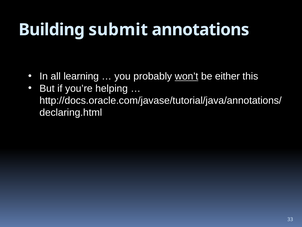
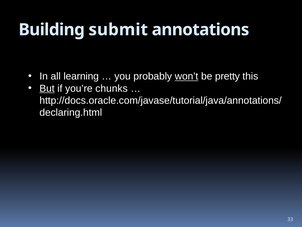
either: either -> pretty
But underline: none -> present
helping: helping -> chunks
